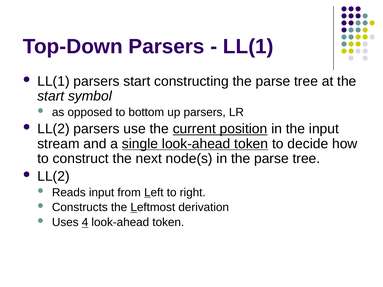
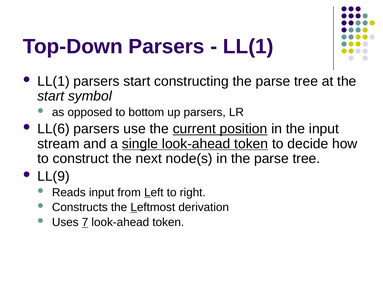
LL(2 at (53, 129): LL(2 -> LL(6
LL(2 at (53, 176): LL(2 -> LL(9
4: 4 -> 7
